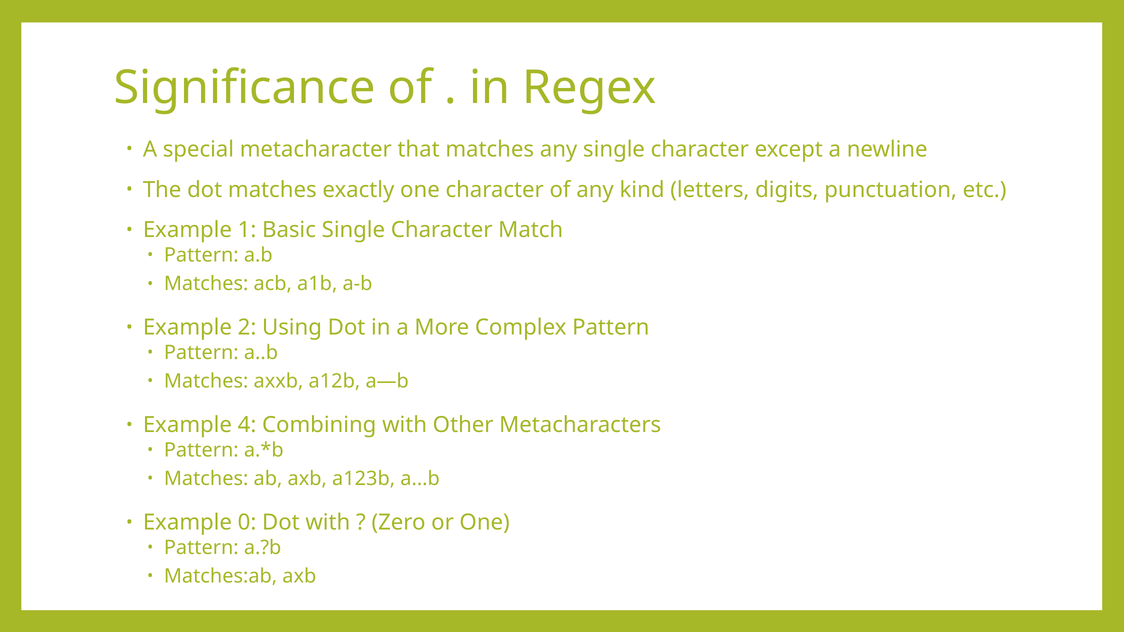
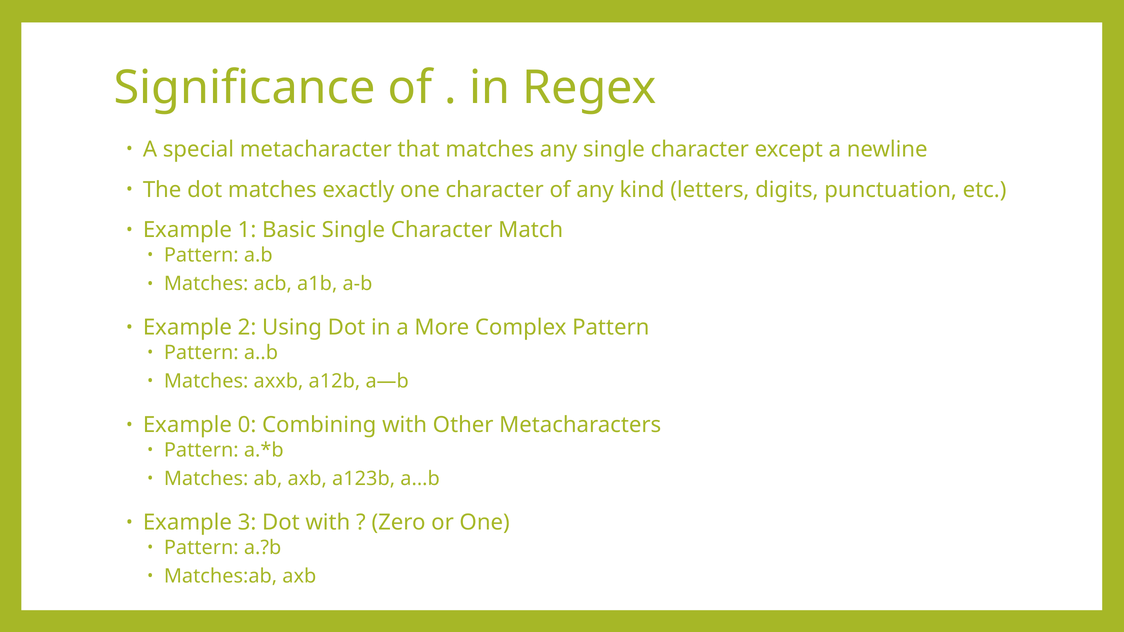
4: 4 -> 0
0: 0 -> 3
